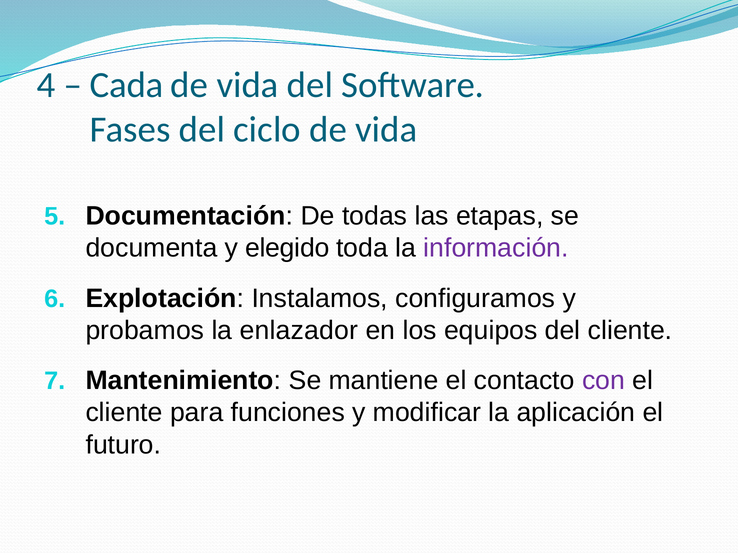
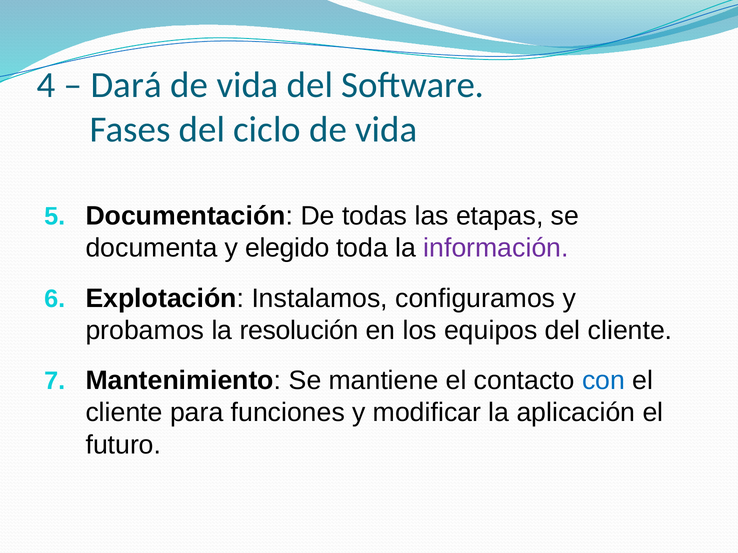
Cada: Cada -> Dará
enlazador: enlazador -> resolución
con colour: purple -> blue
